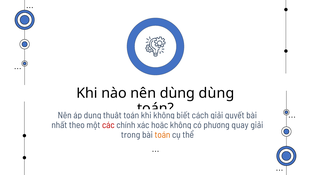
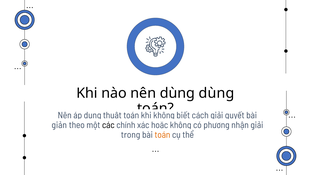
nhất: nhất -> giản
các colour: red -> black
quay: quay -> nhận
